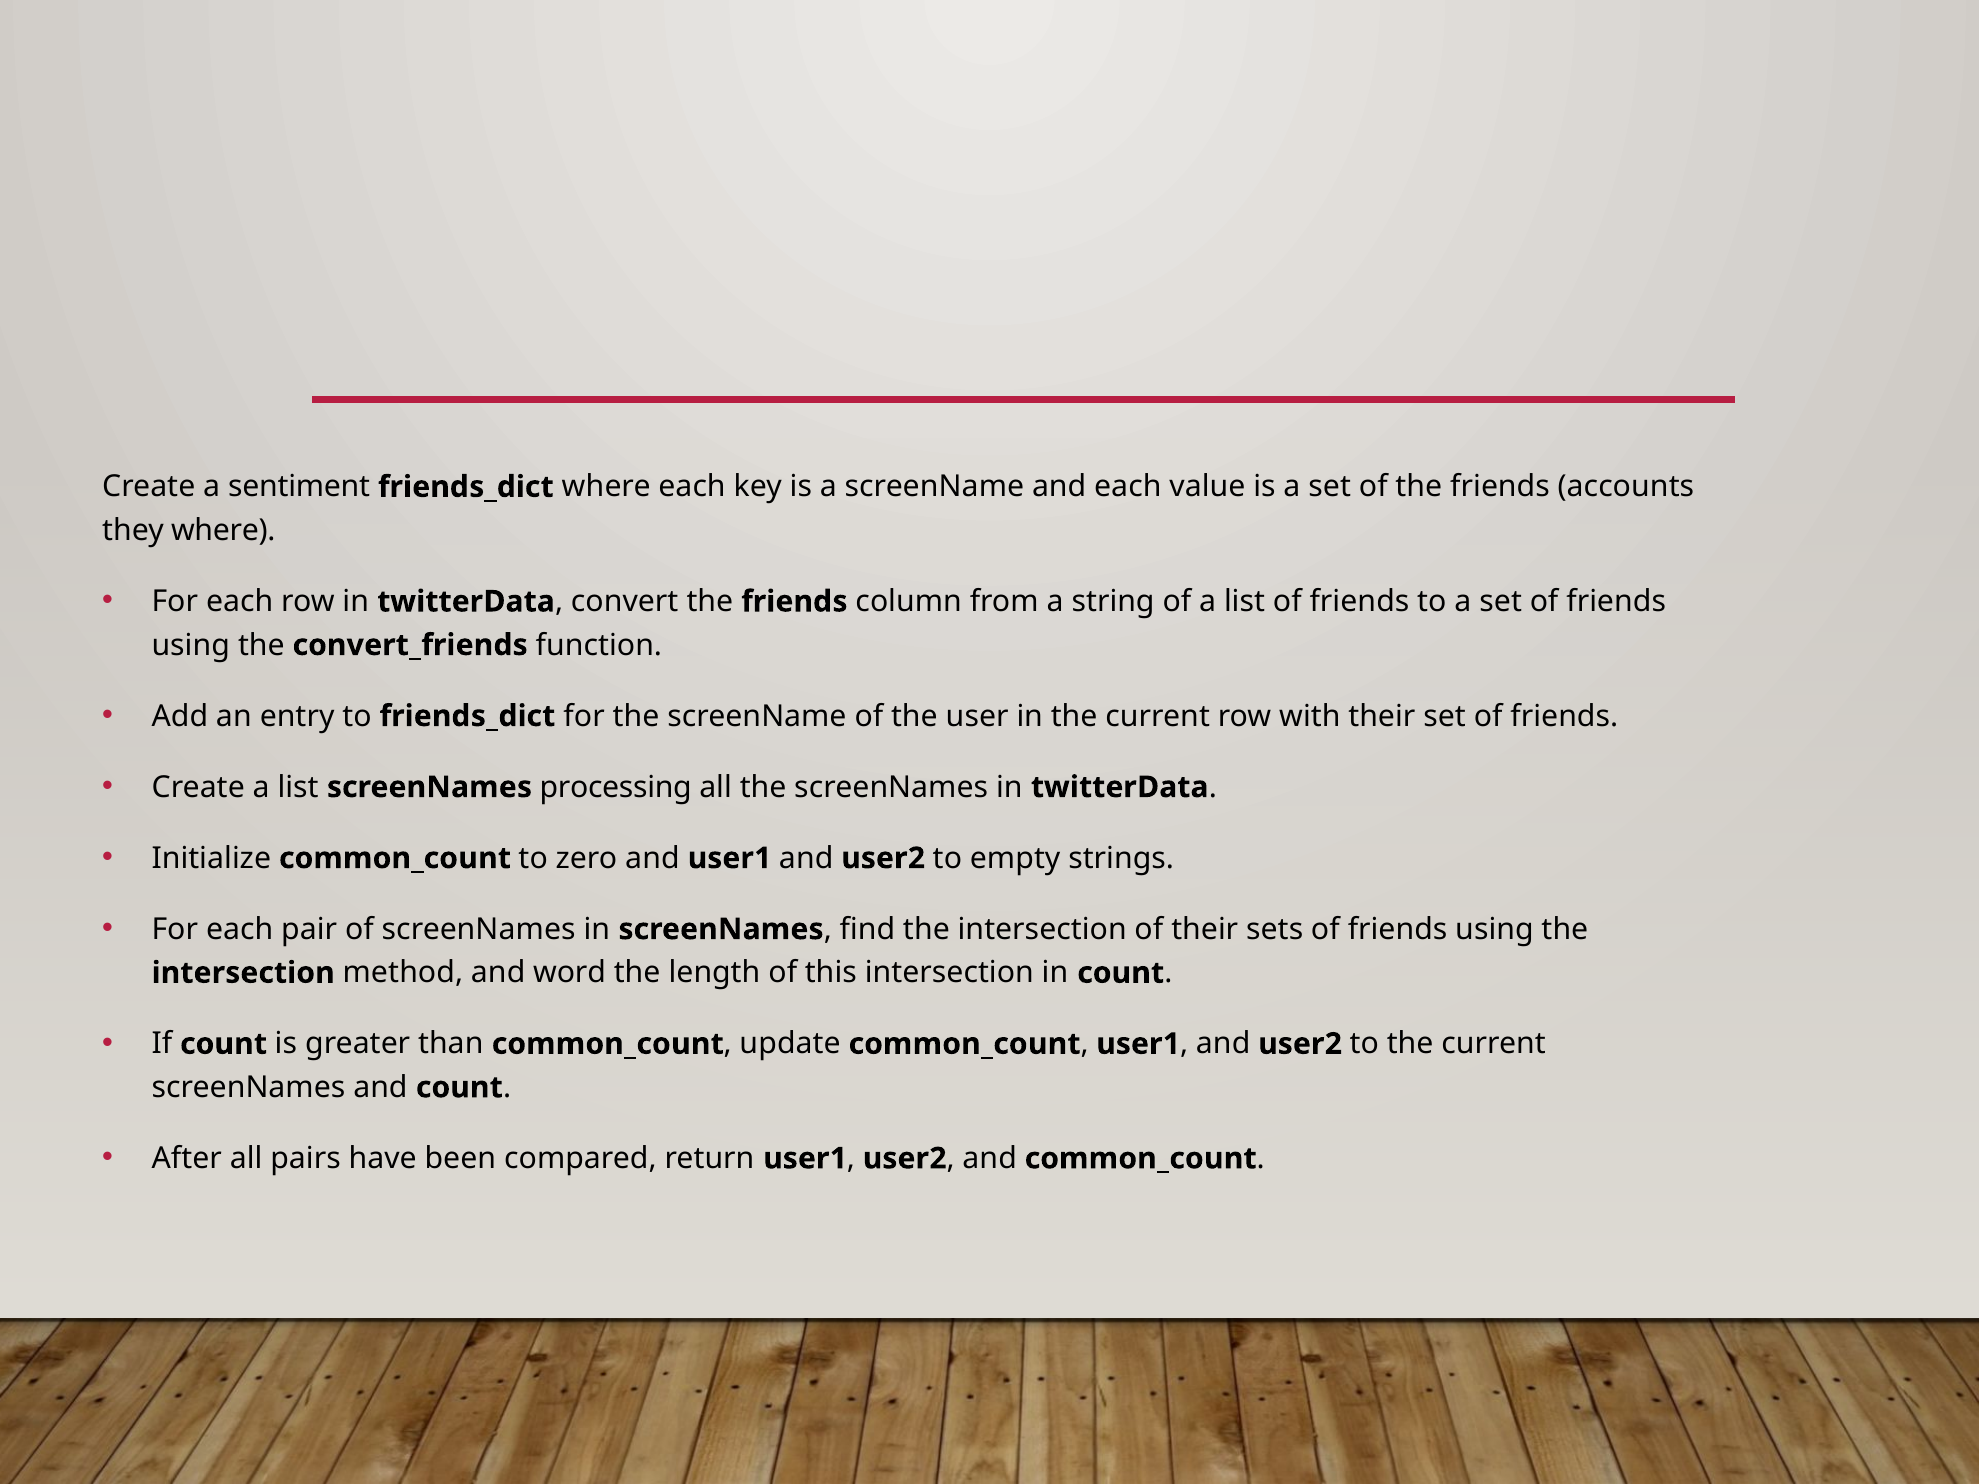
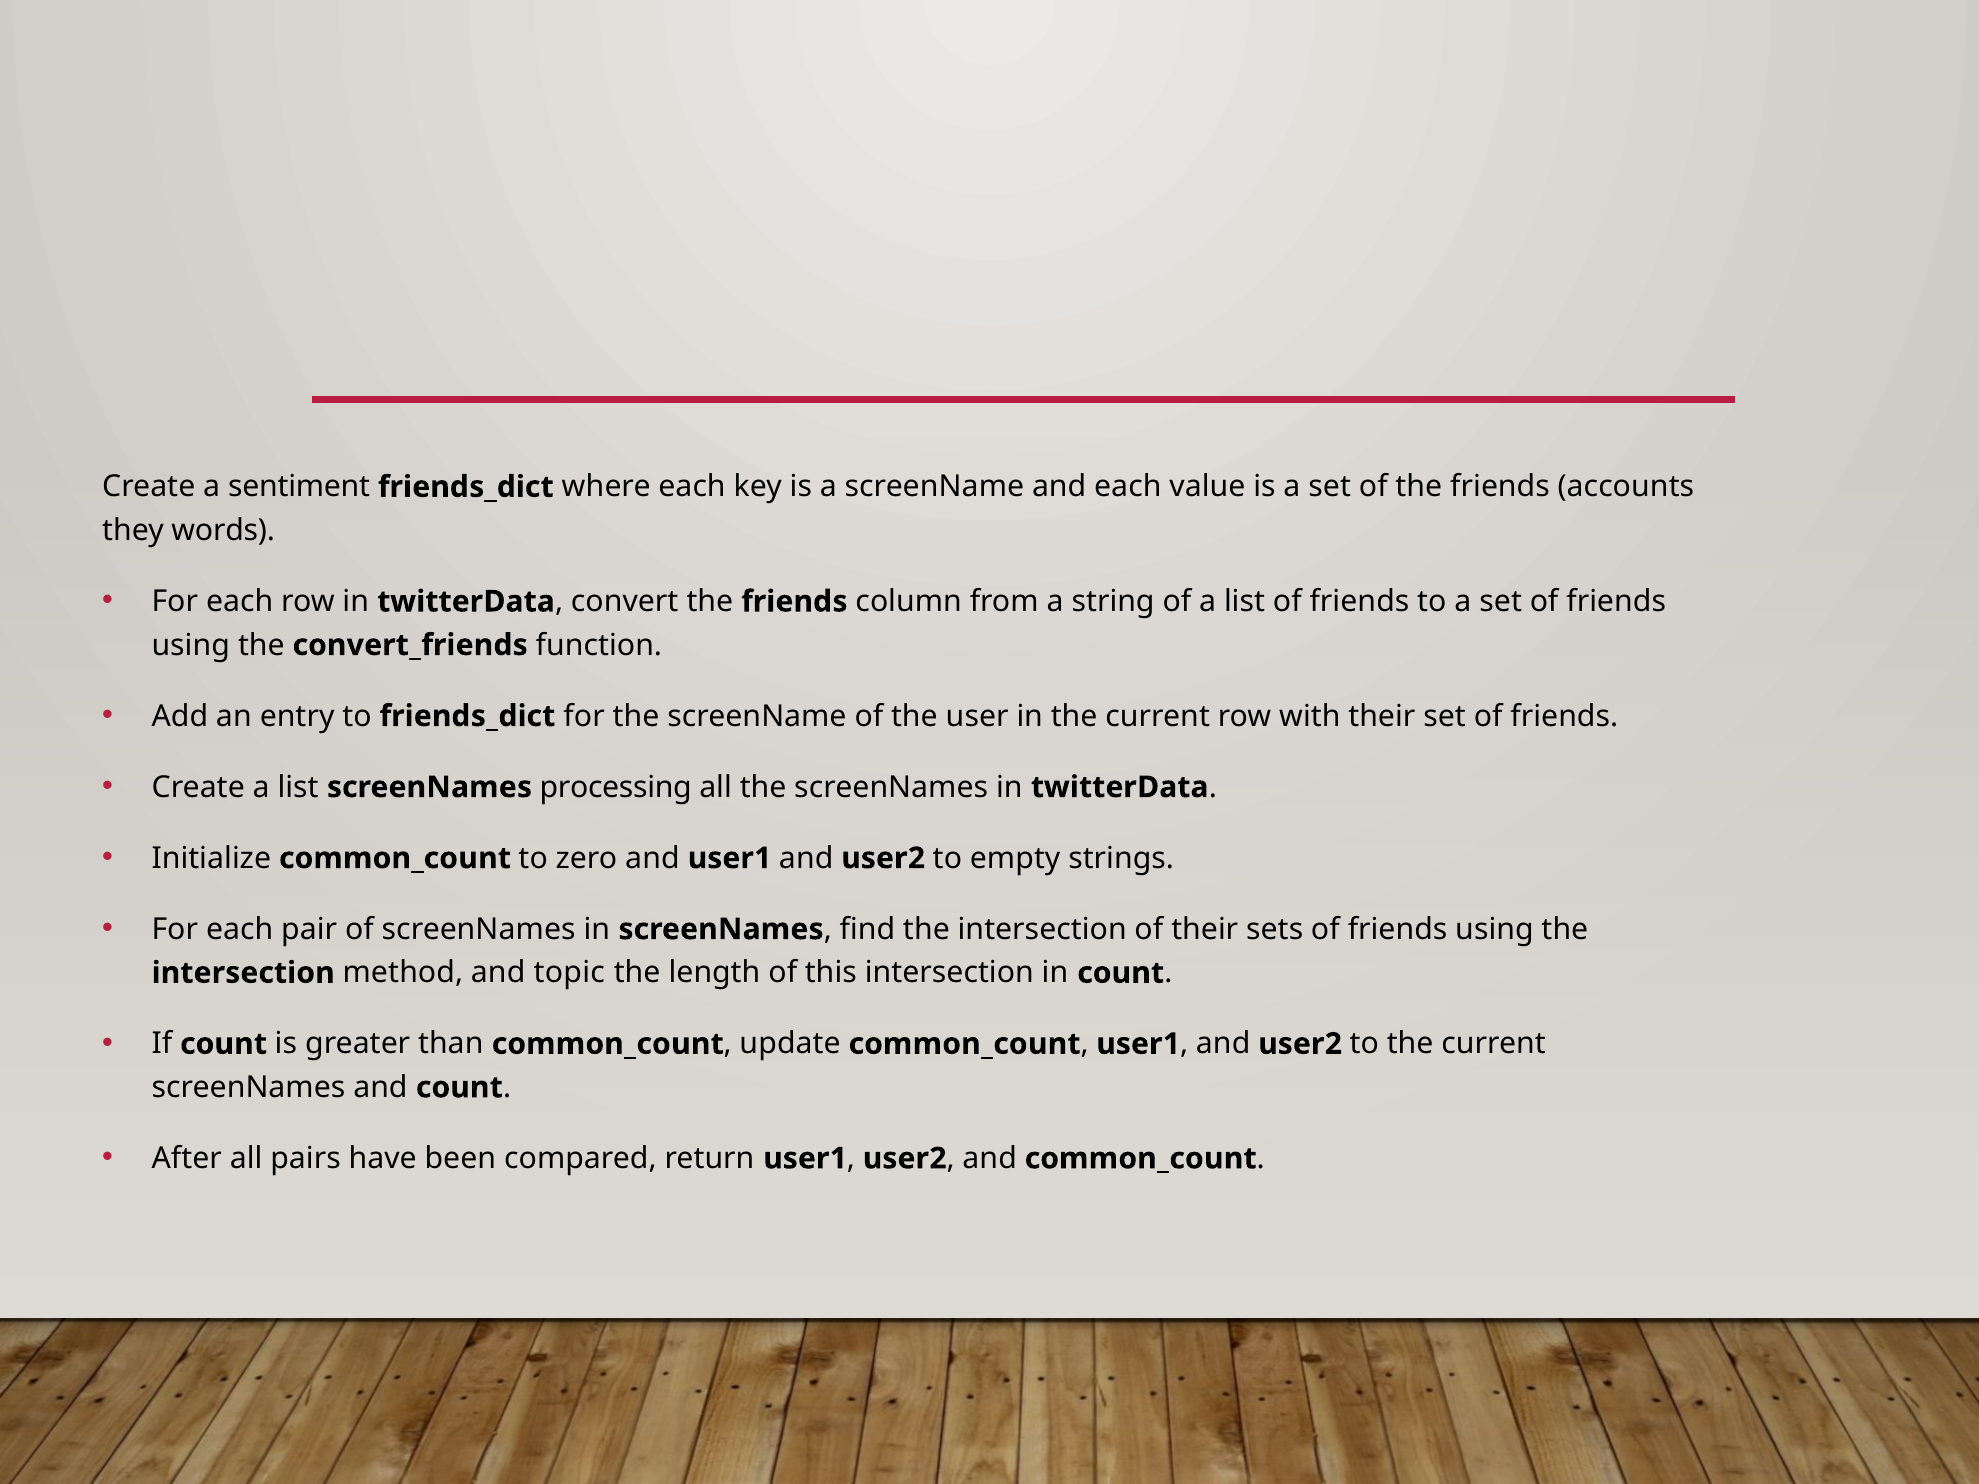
they where: where -> words
word: word -> topic
